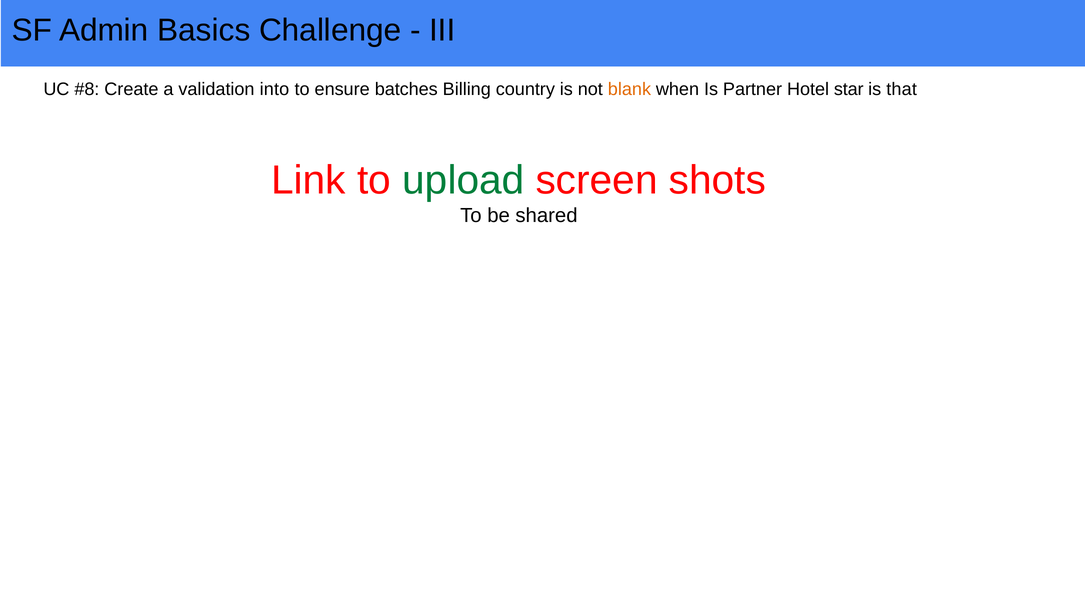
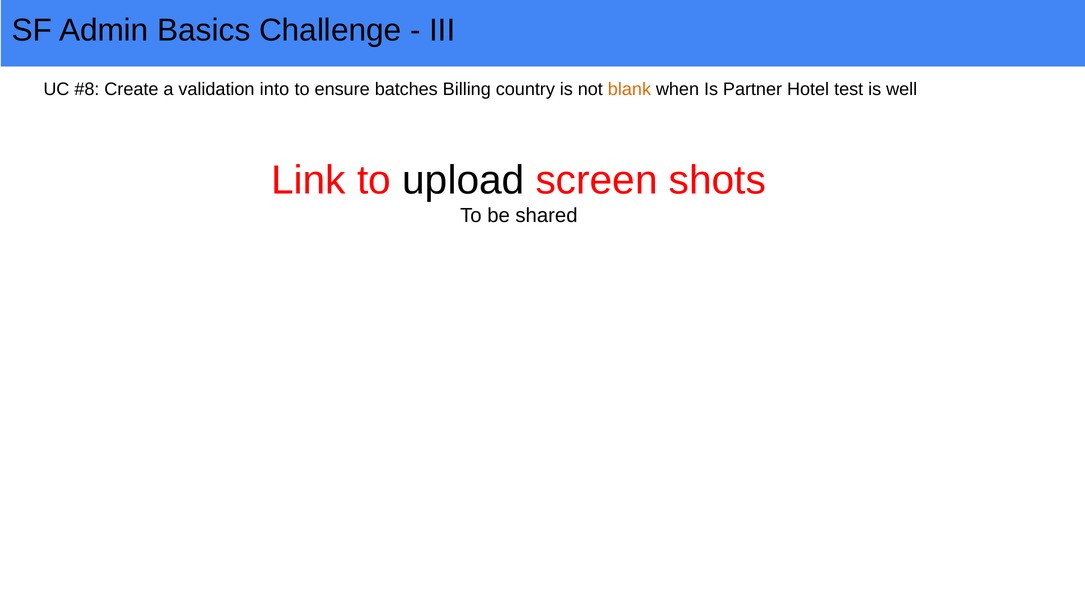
star: star -> test
that: that -> well
upload colour: green -> black
